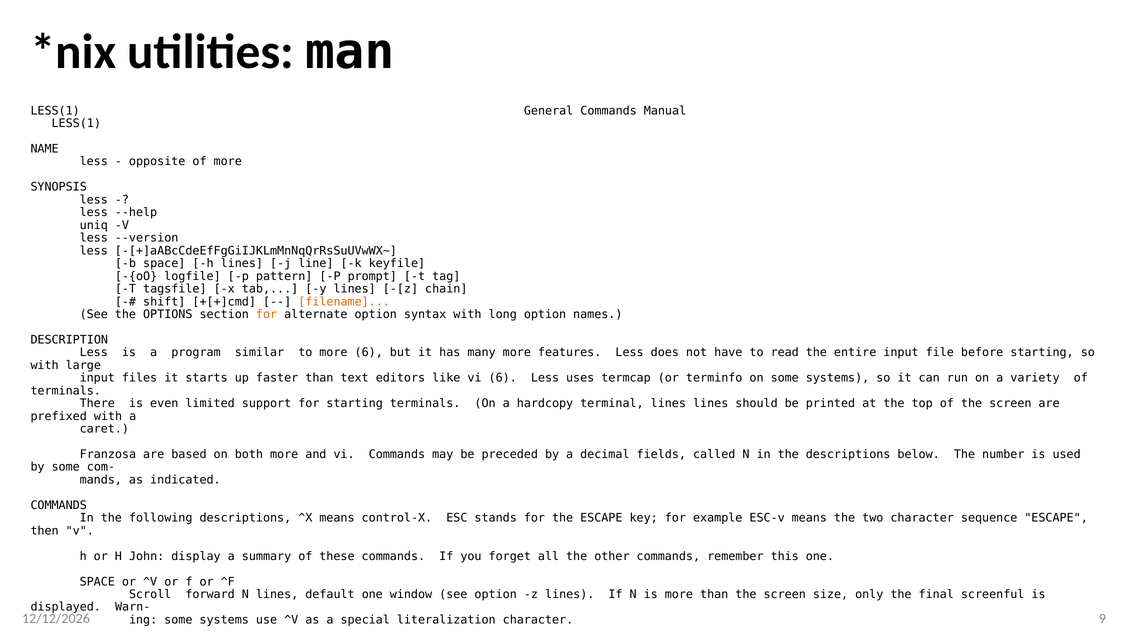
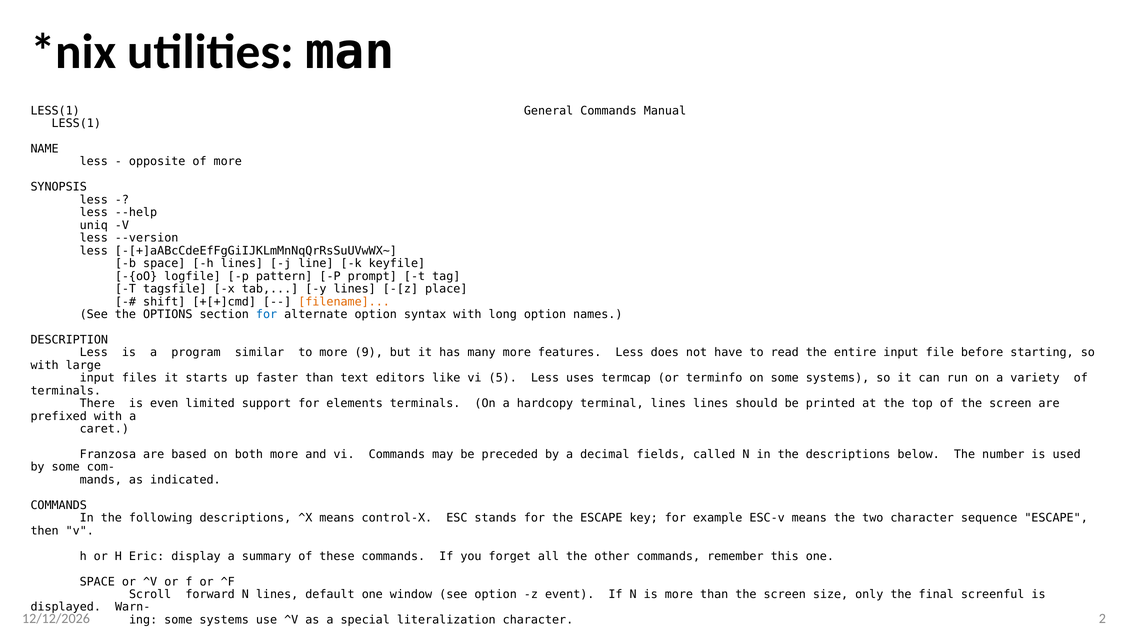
chain: chain -> place
for at (267, 314) colour: orange -> blue
more 6: 6 -> 9
vi 6: 6 -> 5
for starting: starting -> elements
John: John -> Eric
z lines: lines -> event
9: 9 -> 2
